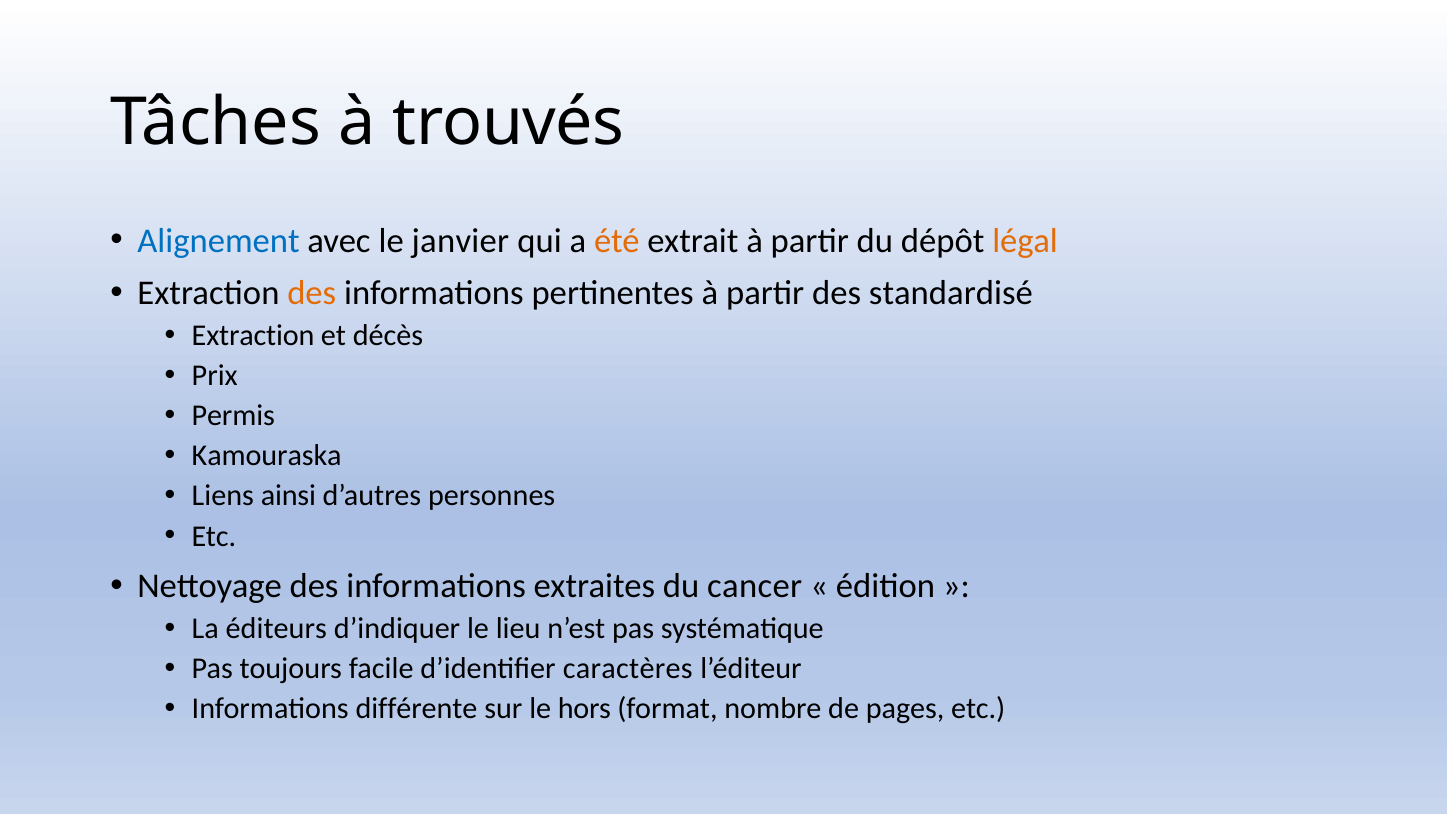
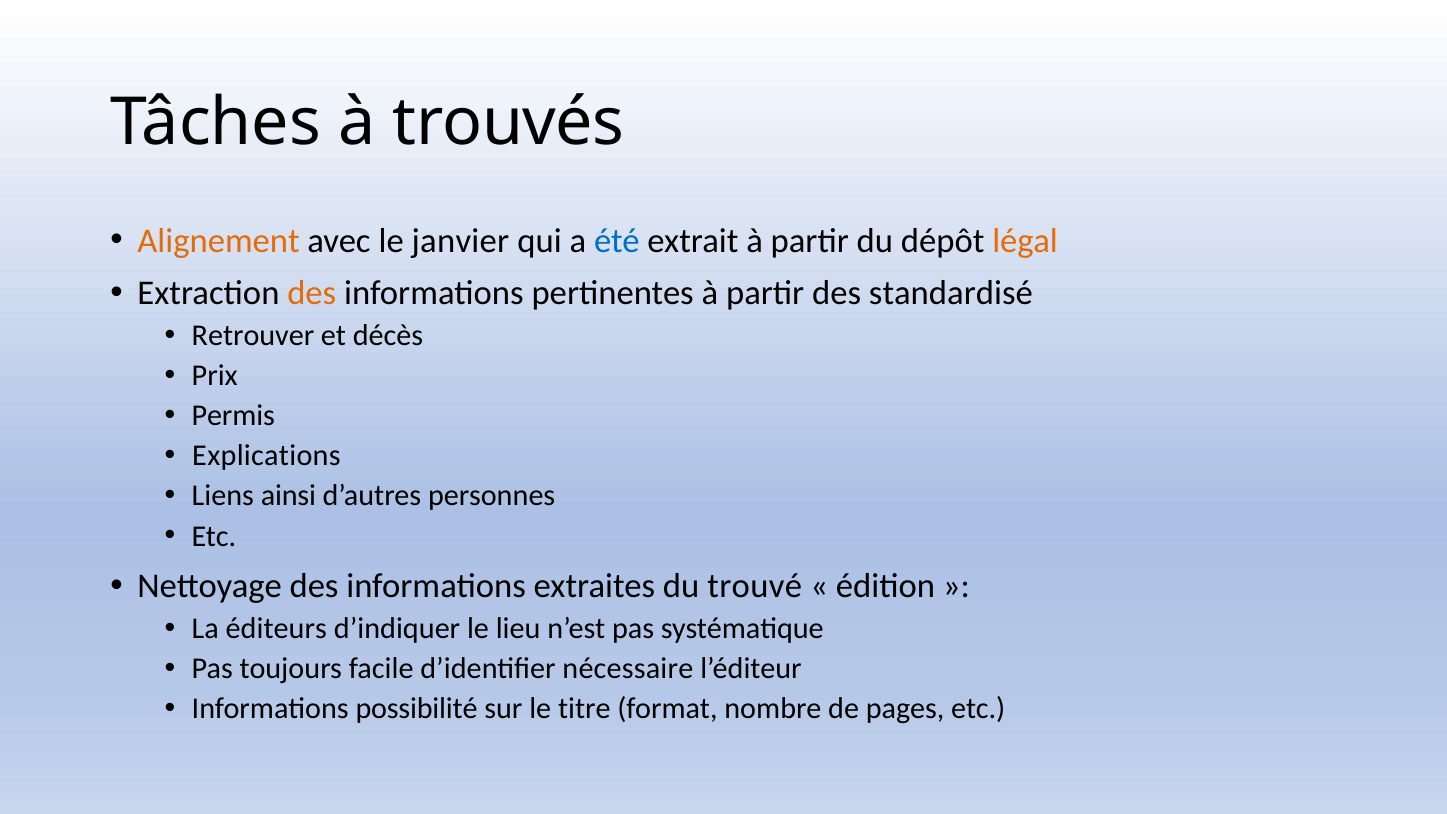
Alignement colour: blue -> orange
été colour: orange -> blue
Extraction at (253, 336): Extraction -> Retrouver
Kamouraska: Kamouraska -> Explications
cancer: cancer -> trouvé
caractères: caractères -> nécessaire
différente: différente -> possibilité
hors: hors -> titre
